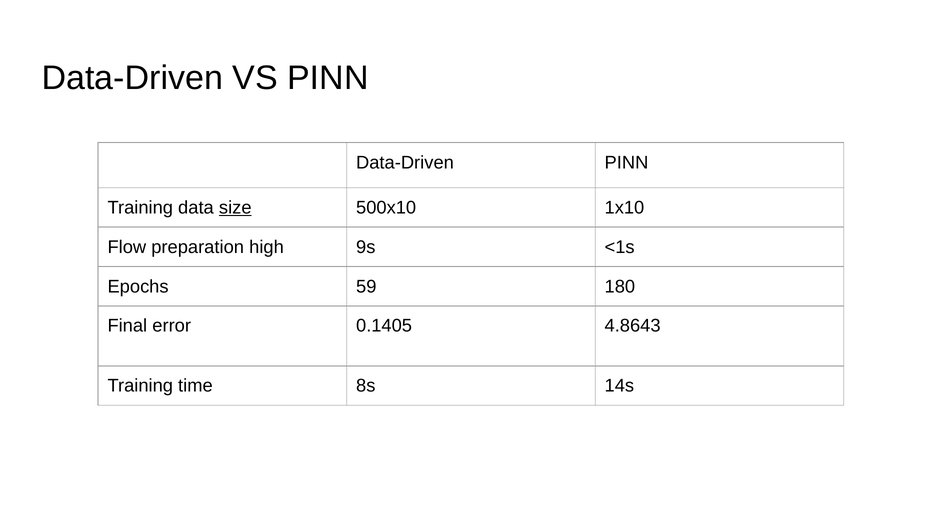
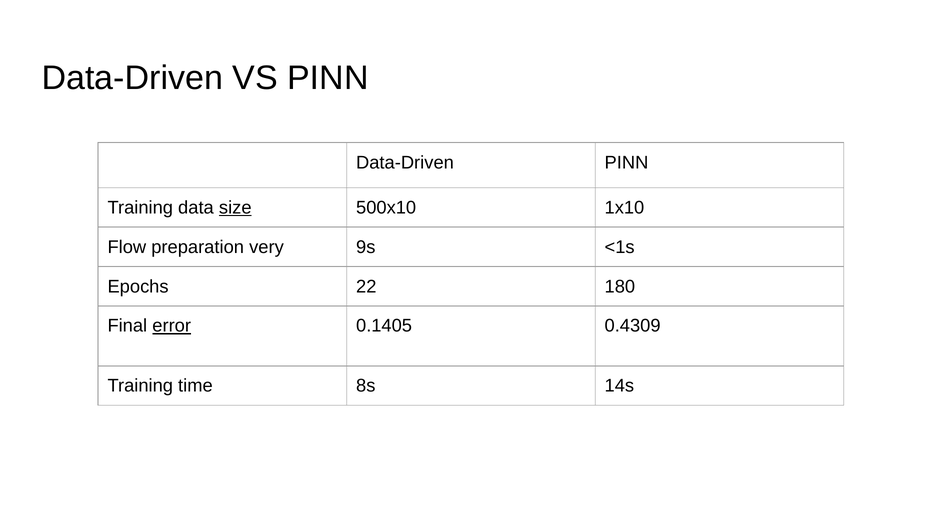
high: high -> very
59: 59 -> 22
error underline: none -> present
4.8643: 4.8643 -> 0.4309
